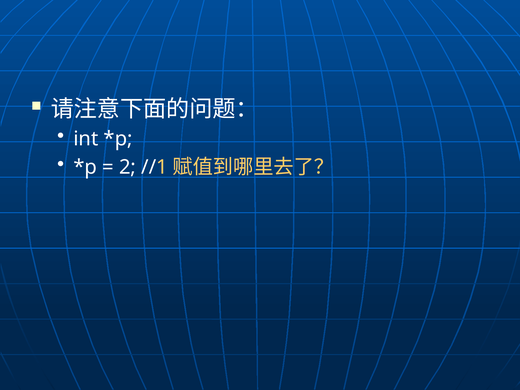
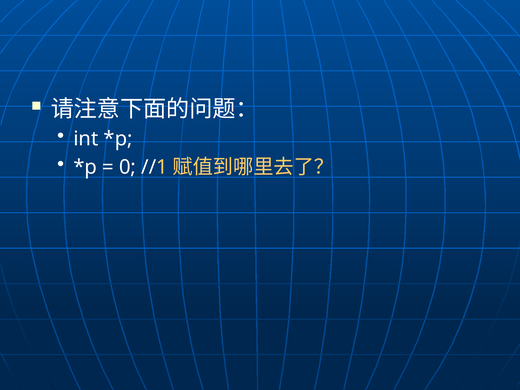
2: 2 -> 0
